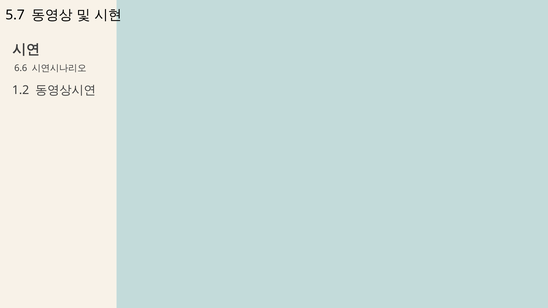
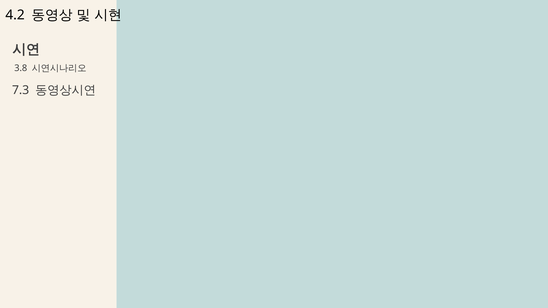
5.7: 5.7 -> 4.2
6.6: 6.6 -> 3.8
1.2: 1.2 -> 7.3
